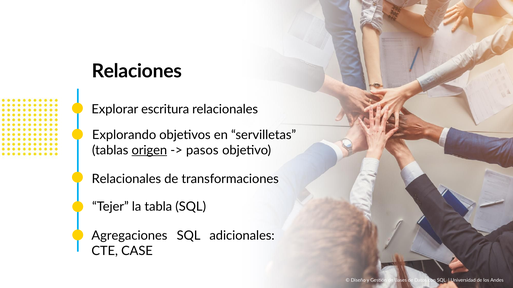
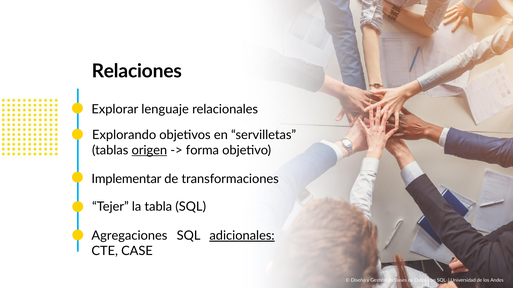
escritura: escritura -> lenguaje
pasos: pasos -> forma
Relacionales at (126, 179): Relacionales -> Implementar
adicionales underline: none -> present
